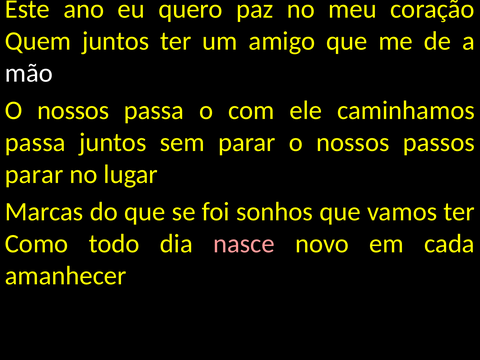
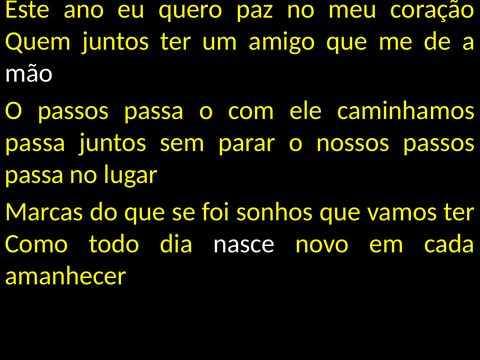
nossos at (73, 110): nossos -> passos
parar at (34, 174): parar -> passa
nasce colour: pink -> white
